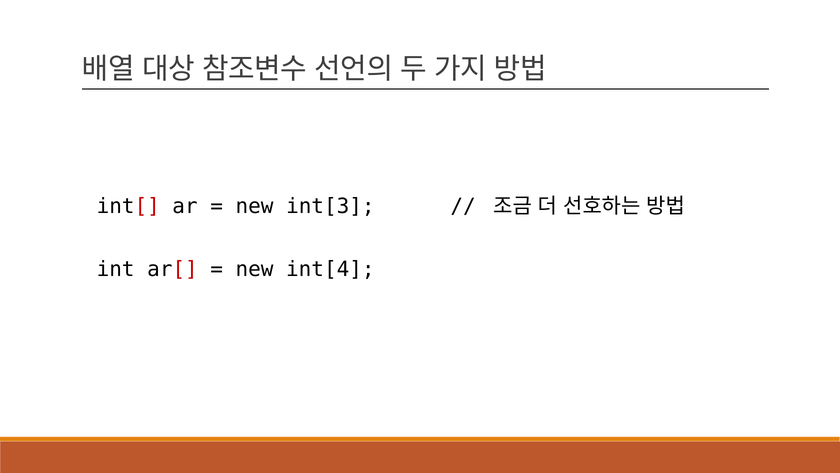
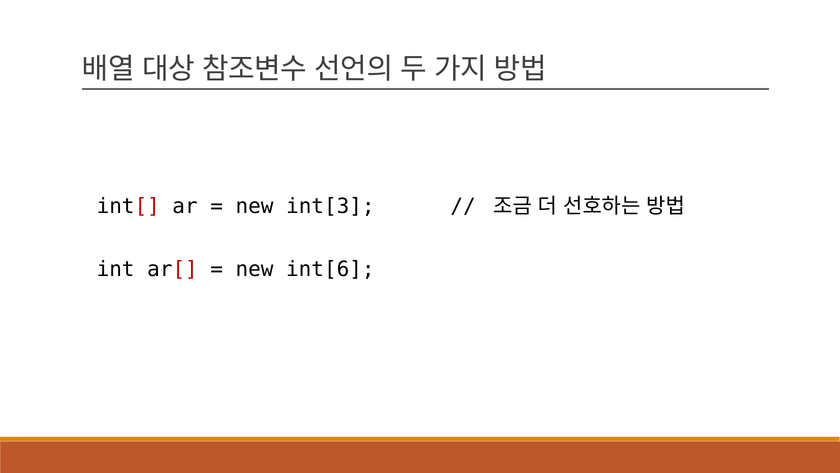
int[4: int[4 -> int[6
